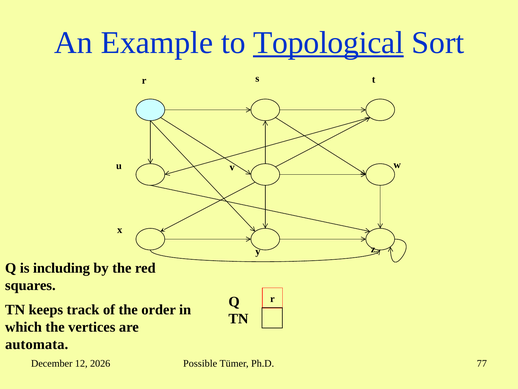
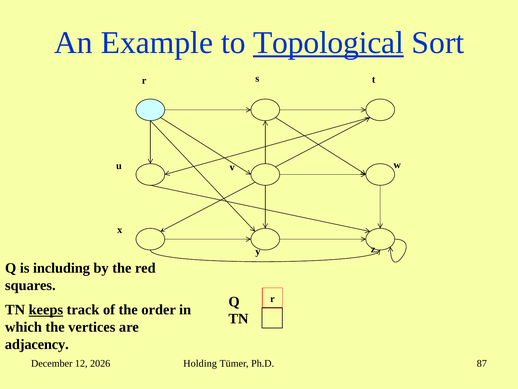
keeps underline: none -> present
automata: automata -> adjacency
Possible: Possible -> Holding
77: 77 -> 87
